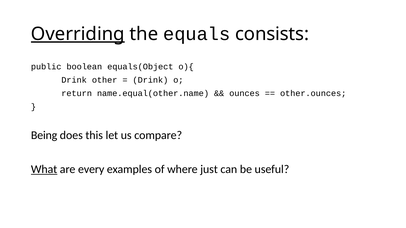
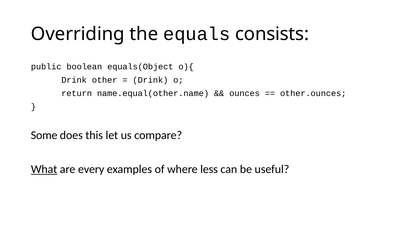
Overriding underline: present -> none
Being: Being -> Some
just: just -> less
